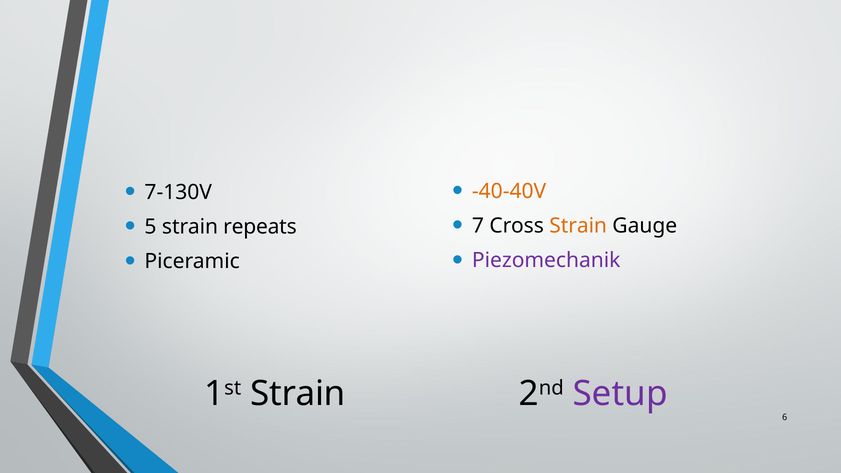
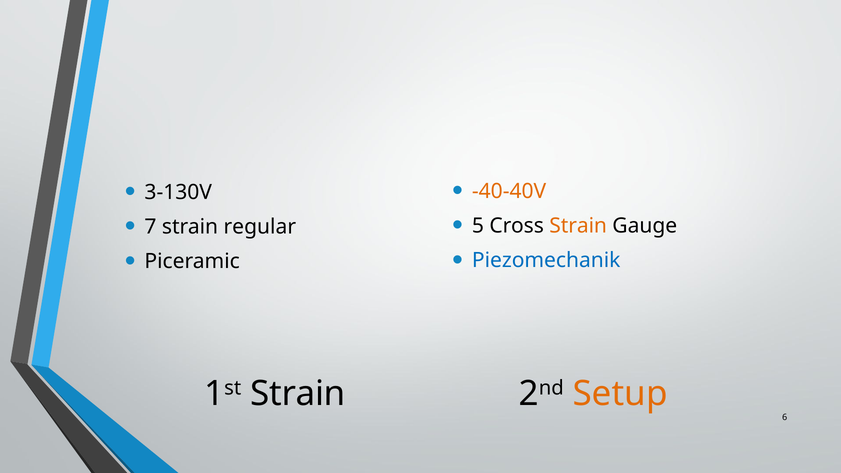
7-130V: 7-130V -> 3-130V
7: 7 -> 5
5: 5 -> 7
repeats: repeats -> regular
Piezomechanik colour: purple -> blue
Setup colour: purple -> orange
